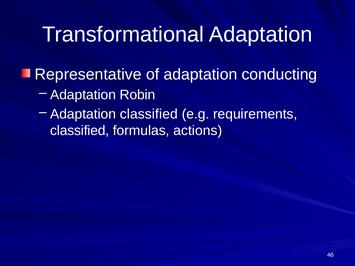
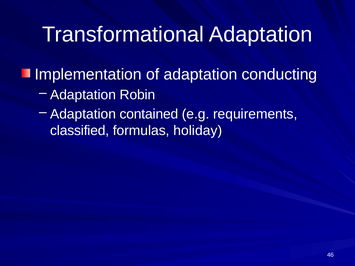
Representative: Representative -> Implementation
Adaptation classified: classified -> contained
actions: actions -> holiday
